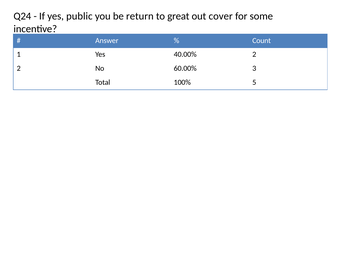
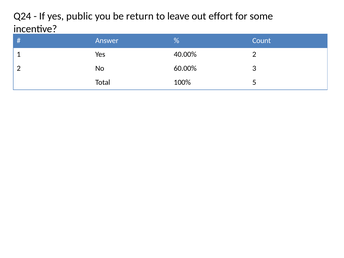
great: great -> leave
cover: cover -> effort
